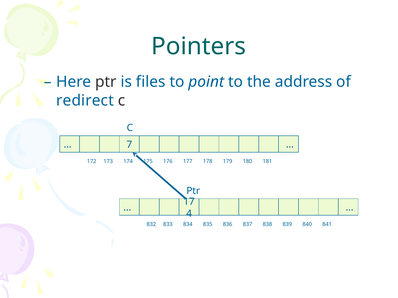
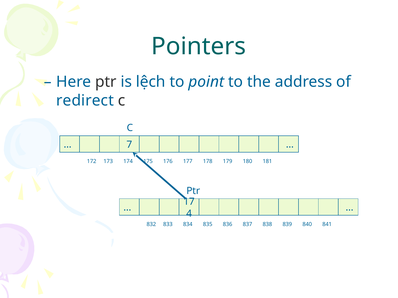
files: files -> lệch
